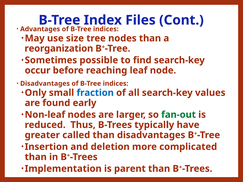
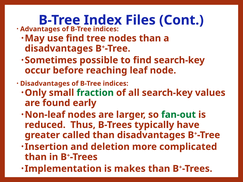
use size: size -> find
reorganization at (59, 49): reorganization -> disadvantages
fraction colour: blue -> green
parent: parent -> makes
